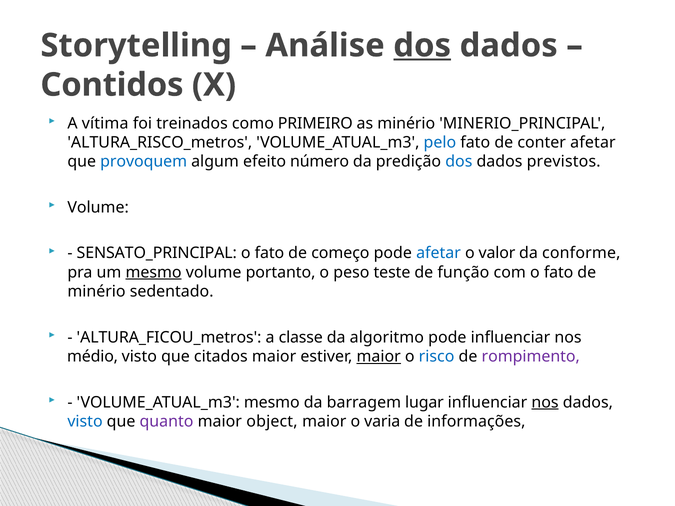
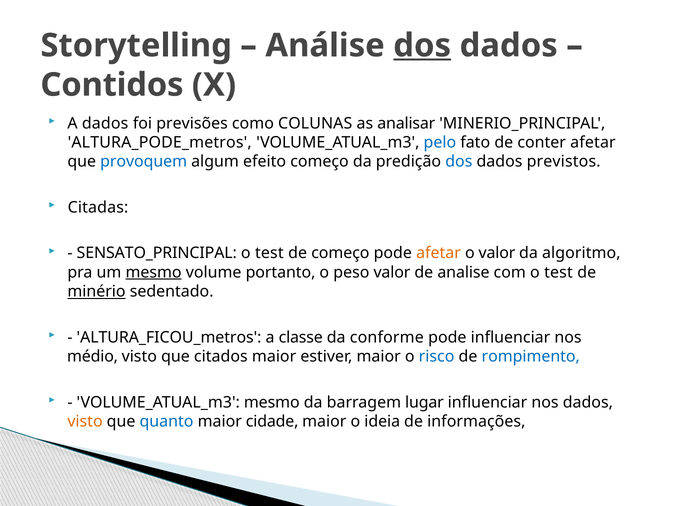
A vítima: vítima -> dados
treinados: treinados -> previsões
PRIMEIRO: PRIMEIRO -> COLUNAS
as minério: minério -> analisar
ALTURA_RISCO_metros: ALTURA_RISCO_metros -> ALTURA_PODE_metros
efeito número: número -> começo
Volume at (98, 208): Volume -> Citadas
fato at (269, 253): fato -> test
afetar at (438, 253) colour: blue -> orange
conforme: conforme -> algoritmo
peso teste: teste -> valor
função: função -> analise
com o fato: fato -> test
minério at (97, 292) underline: none -> present
algoritmo: algoritmo -> conforme
maior at (379, 357) underline: present -> none
rompimento colour: purple -> blue
nos at (545, 402) underline: present -> none
visto at (85, 422) colour: blue -> orange
quanto colour: purple -> blue
object: object -> cidade
varia: varia -> ideia
